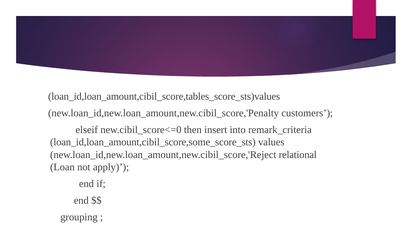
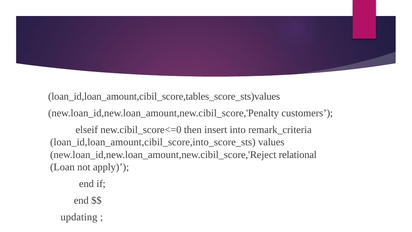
loan_id,loan_amount,cibil_score,some_score_sts: loan_id,loan_amount,cibil_score,some_score_sts -> loan_id,loan_amount,cibil_score,into_score_sts
grouping: grouping -> updating
